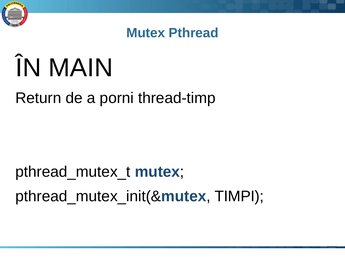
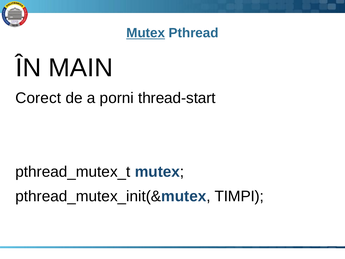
Mutex at (146, 33) underline: none -> present
Return: Return -> Corect
thread-timp: thread-timp -> thread-start
